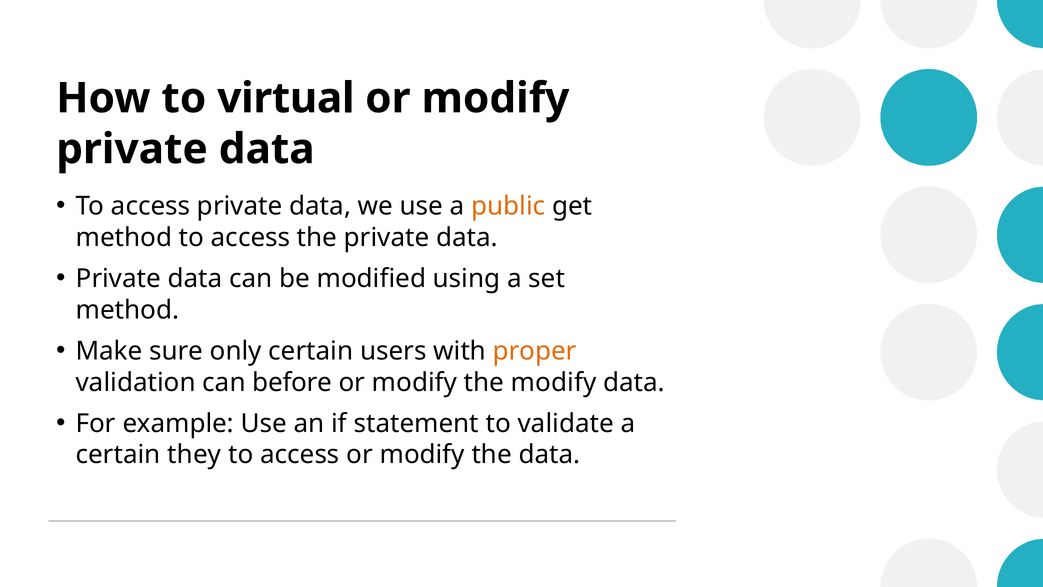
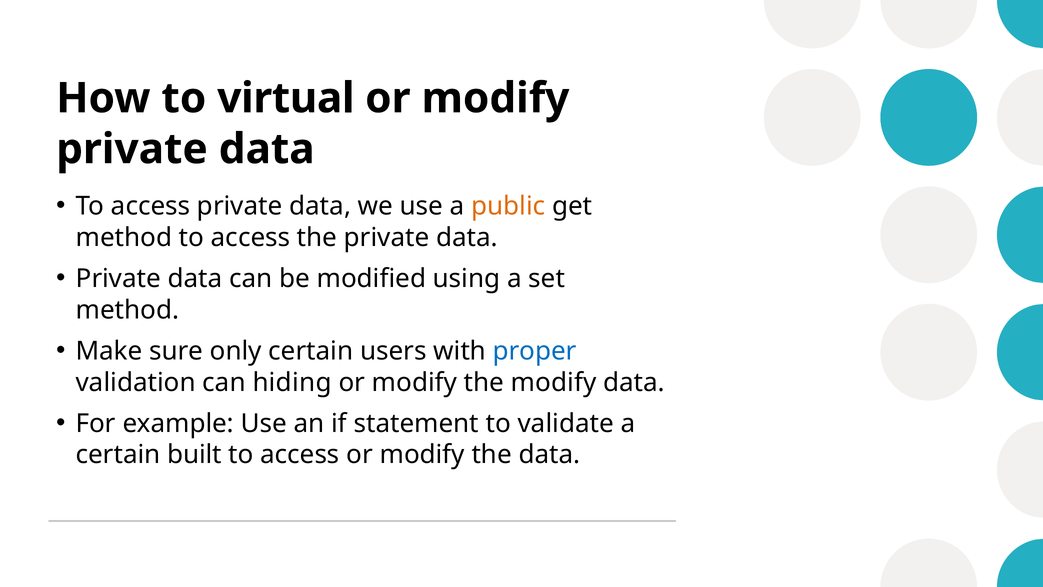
proper colour: orange -> blue
before: before -> hiding
they: they -> built
